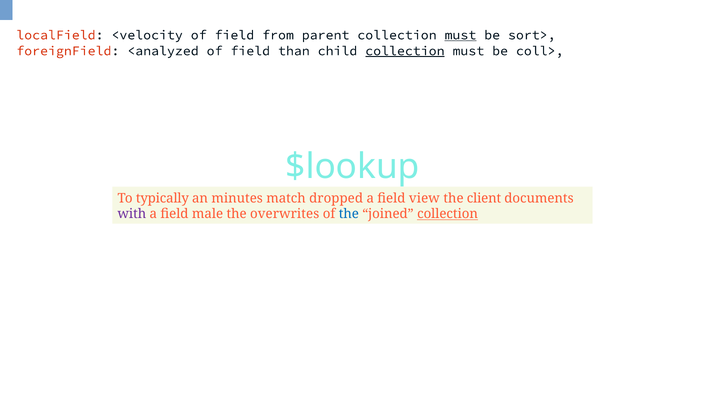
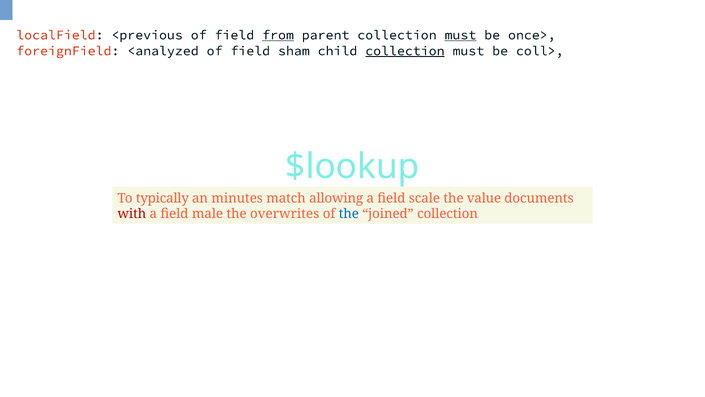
<velocity: <velocity -> <previous
from underline: none -> present
sort>: sort> -> once>
than: than -> sham
dropped: dropped -> allowing
view: view -> scale
client: client -> value
with colour: purple -> red
collection at (448, 214) underline: present -> none
